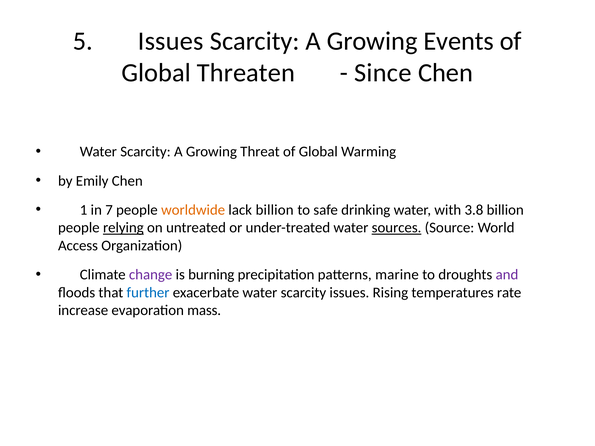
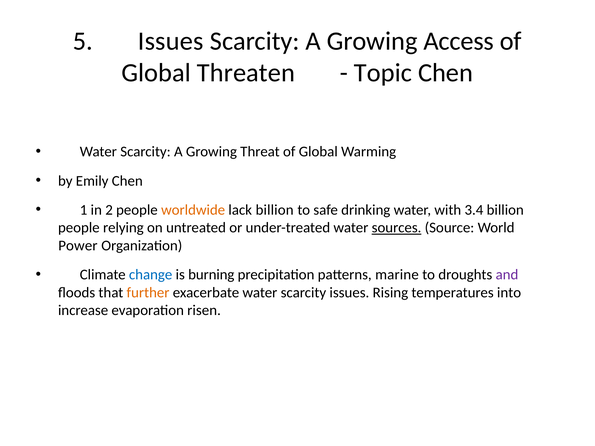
Events: Events -> Access
Since: Since -> Topic
7: 7 -> 2
3.8: 3.8 -> 3.4
relying underline: present -> none
Access: Access -> Power
change colour: purple -> blue
further colour: blue -> orange
rate: rate -> into
mass: mass -> risen
